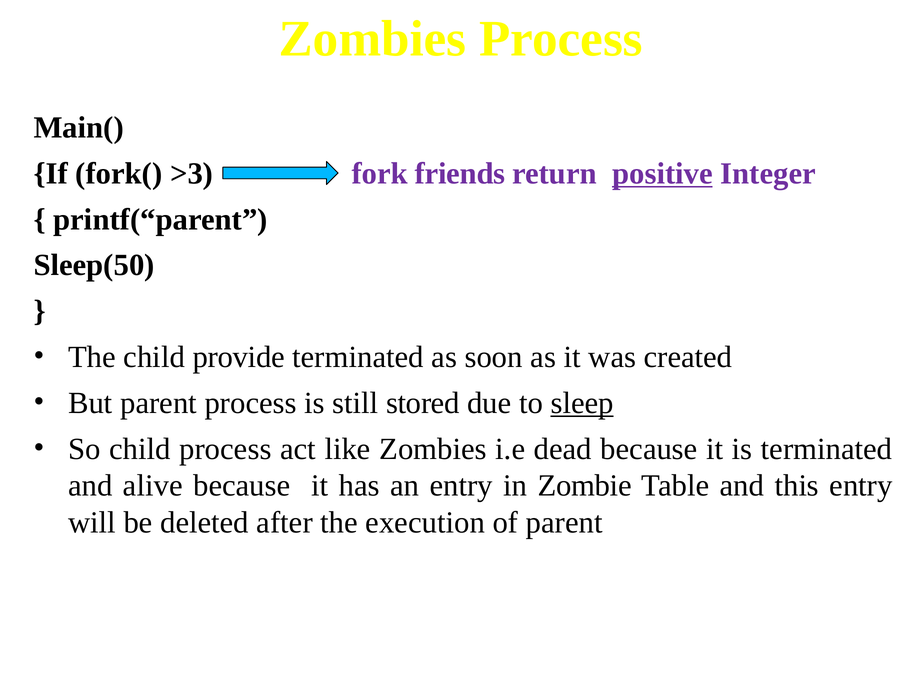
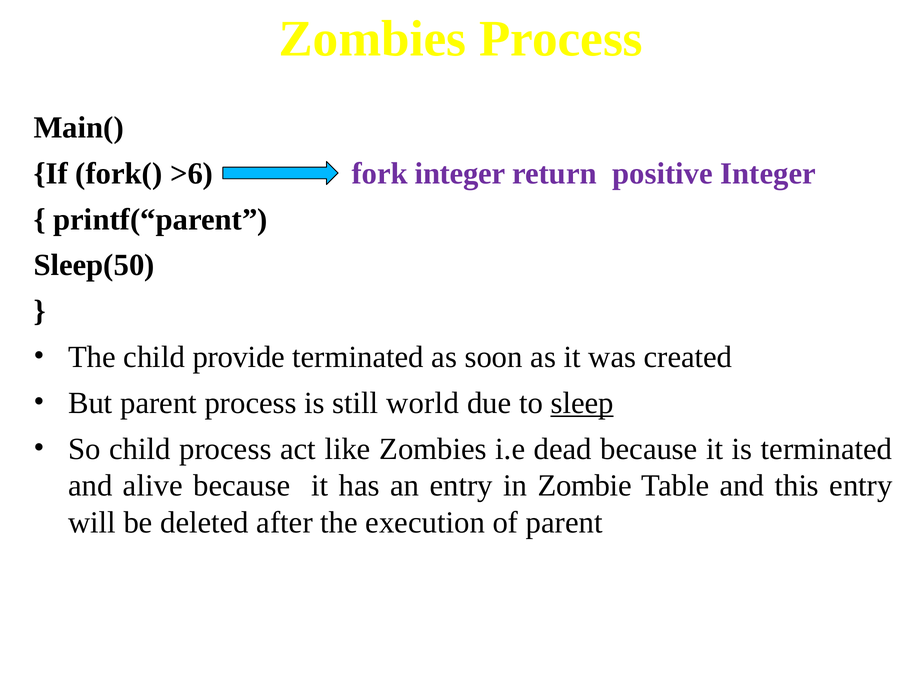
>3: >3 -> >6
fork friends: friends -> integer
positive underline: present -> none
stored: stored -> world
